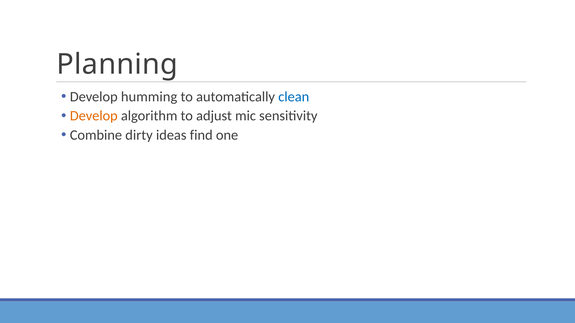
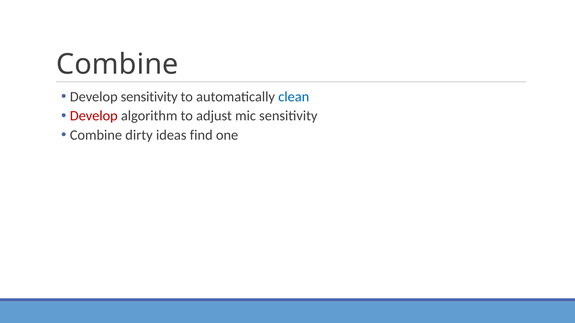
Planning at (117, 64): Planning -> Combine
Develop humming: humming -> sensitivity
Develop at (94, 116) colour: orange -> red
